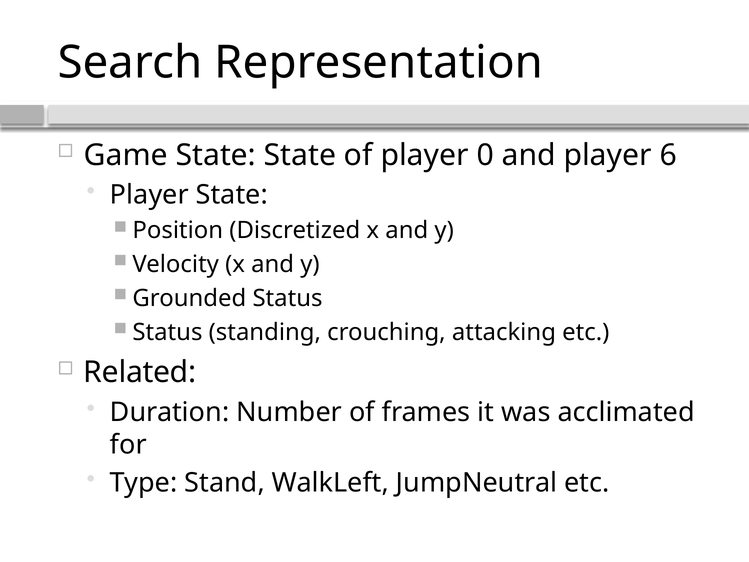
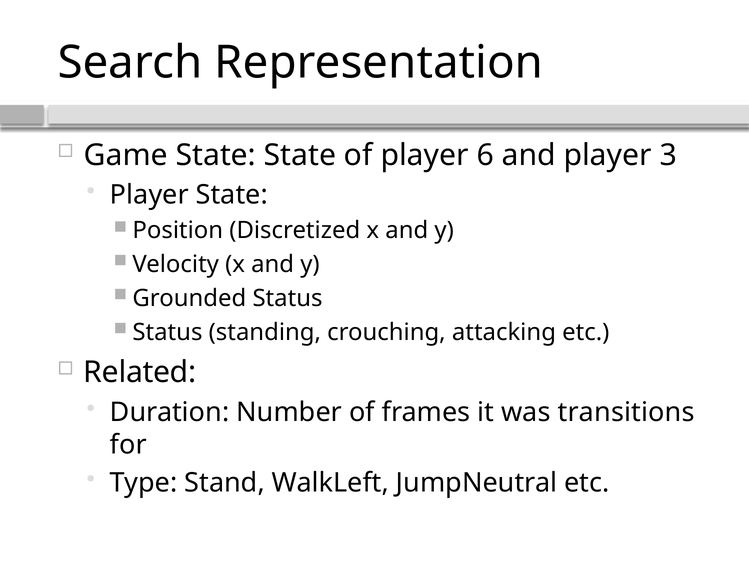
0: 0 -> 6
6: 6 -> 3
acclimated: acclimated -> transitions
